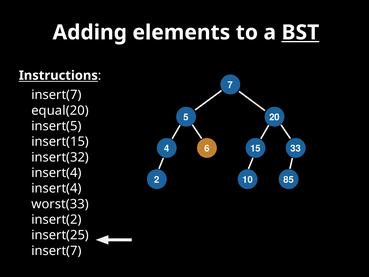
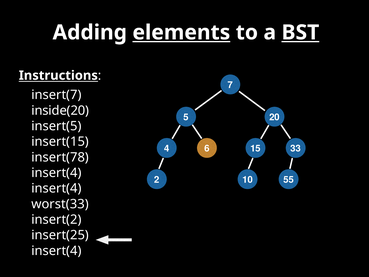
elements underline: none -> present
equal(20: equal(20 -> inside(20
insert(32: insert(32 -> insert(78
85: 85 -> 55
insert(7 at (56, 251): insert(7 -> insert(4
